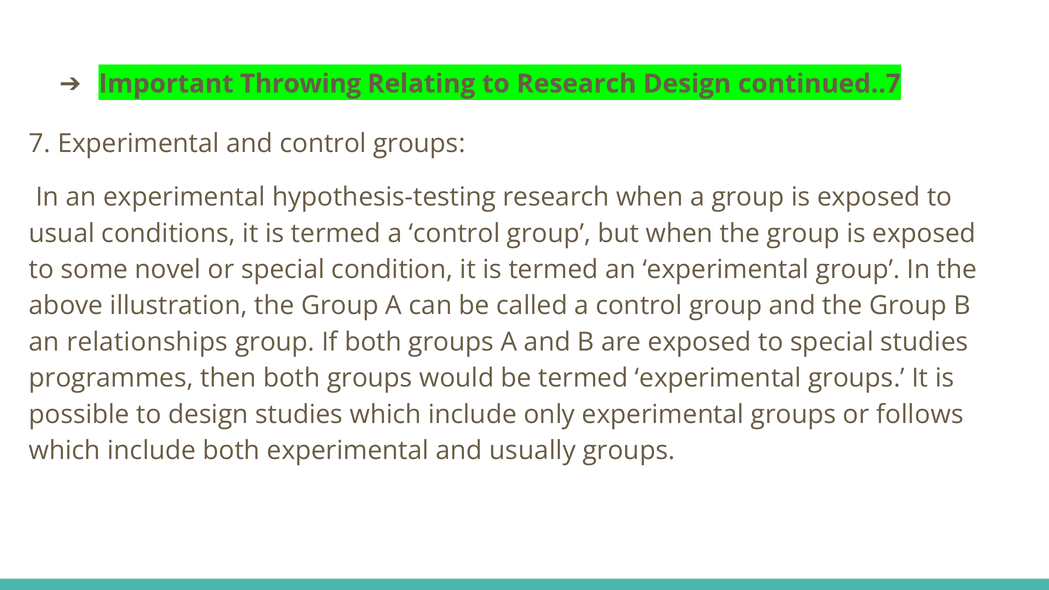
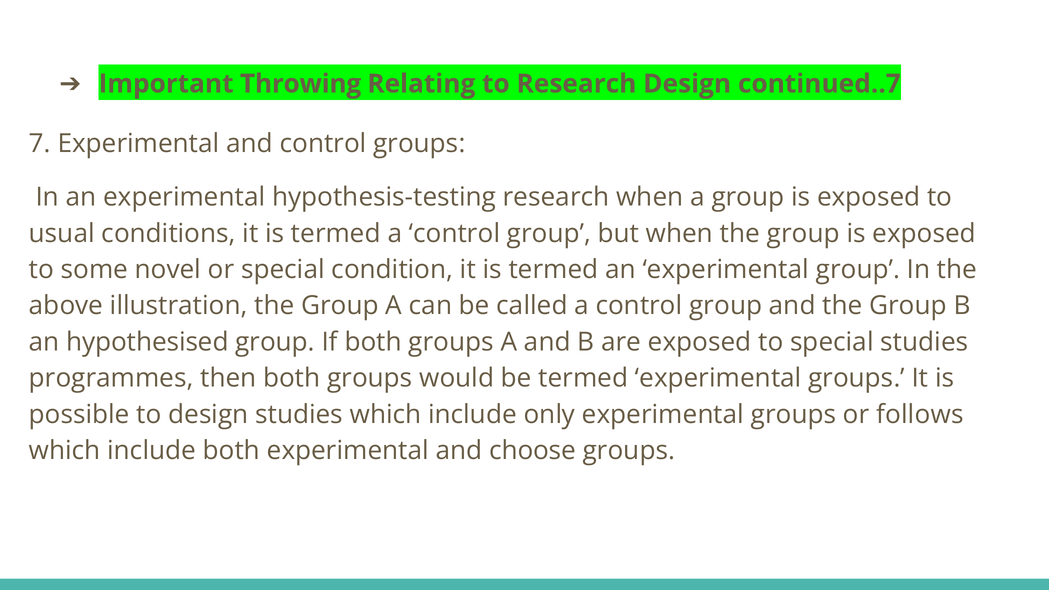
relationships: relationships -> hypothesised
usually: usually -> choose
